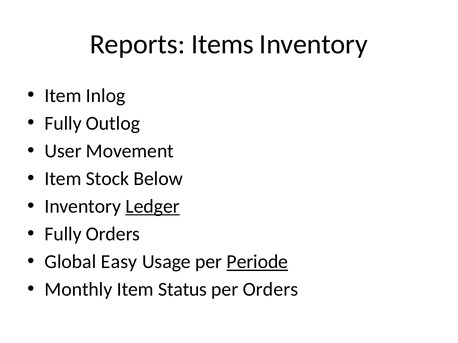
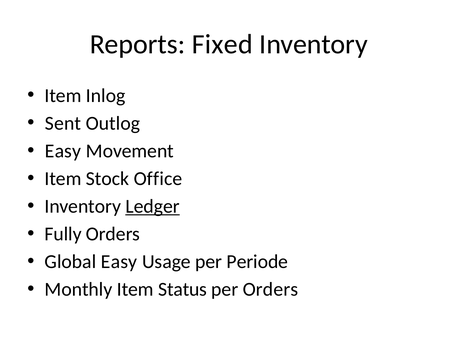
Items: Items -> Fixed
Fully at (63, 123): Fully -> Sent
User at (63, 151): User -> Easy
Below: Below -> Office
Periode underline: present -> none
